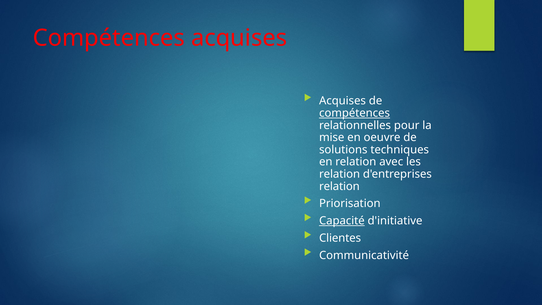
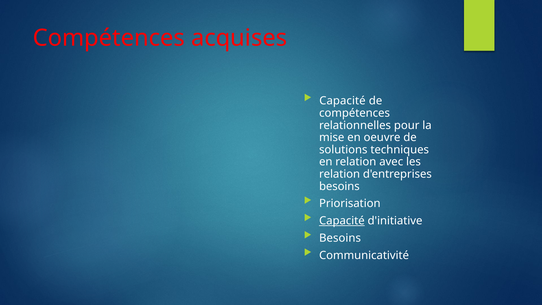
Acquises at (342, 101): Acquises -> Capacité
compétences at (355, 113) underline: present -> none
relation at (339, 186): relation -> besoins
Clientes at (340, 238): Clientes -> Besoins
